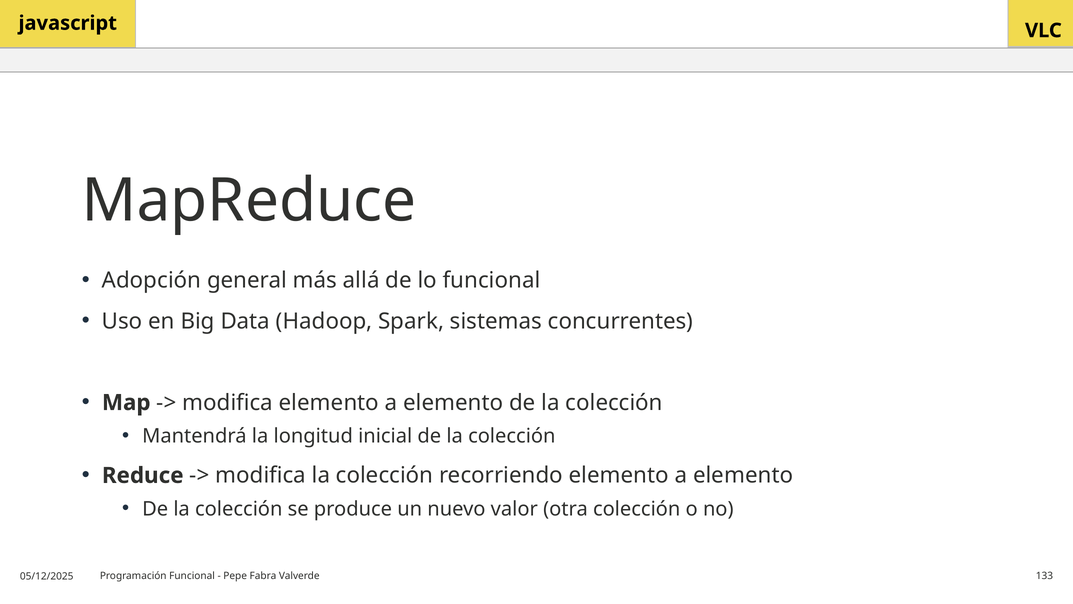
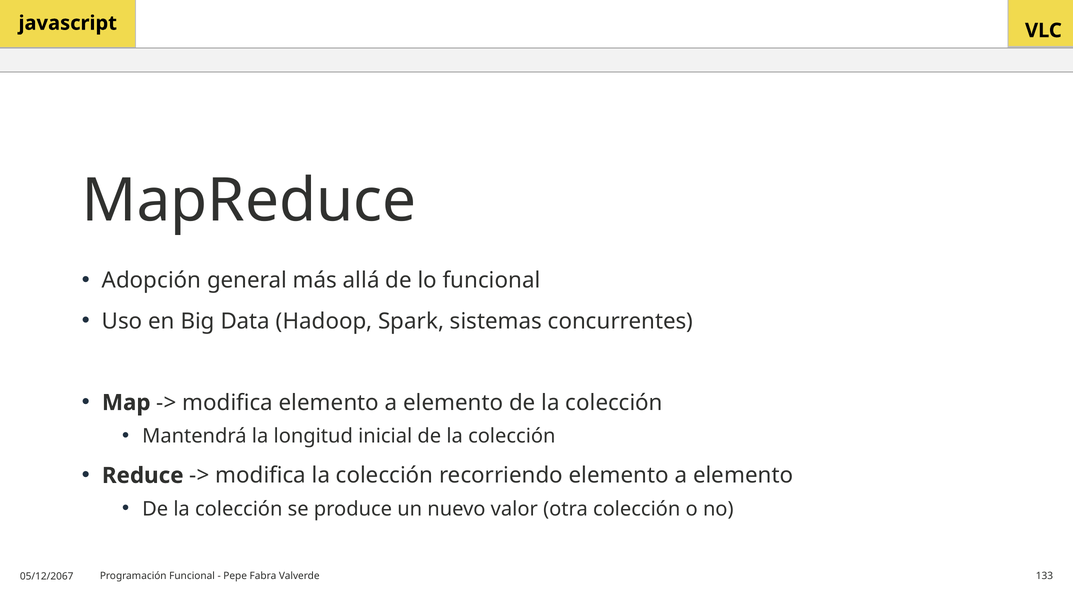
05/12/2025: 05/12/2025 -> 05/12/2067
